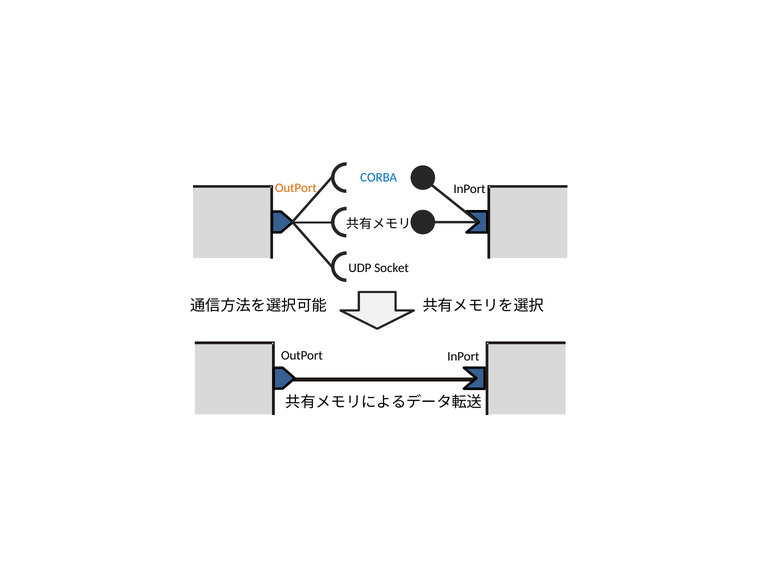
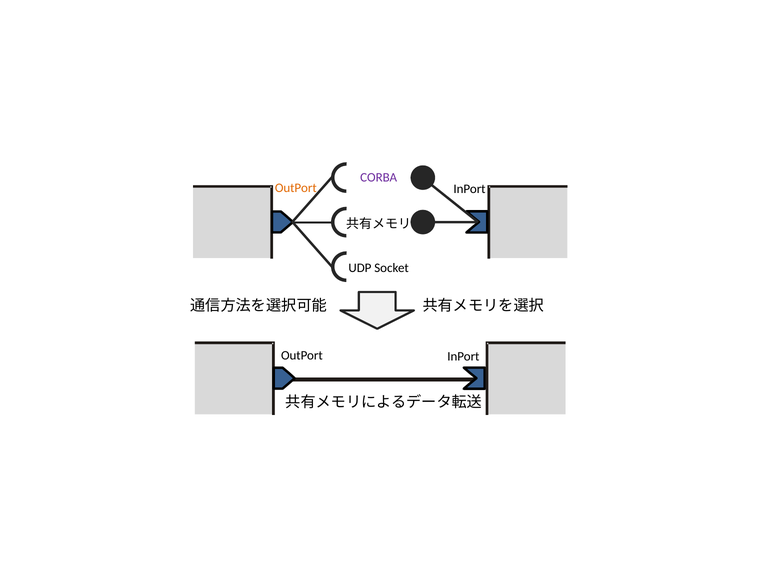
CORBA colour: blue -> purple
